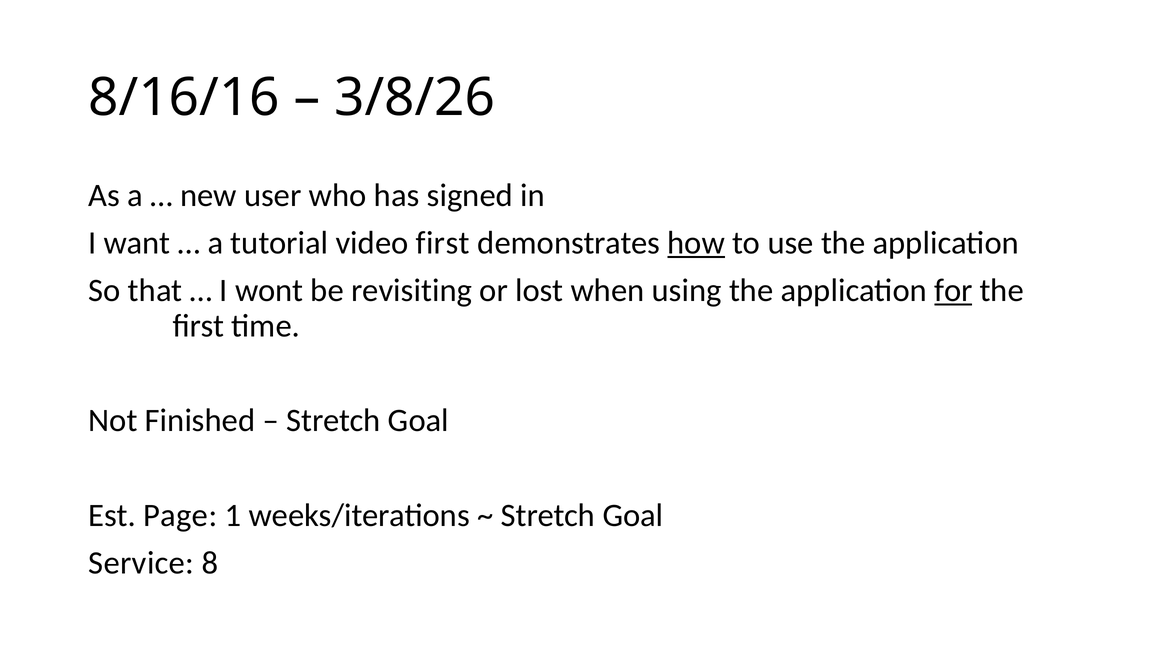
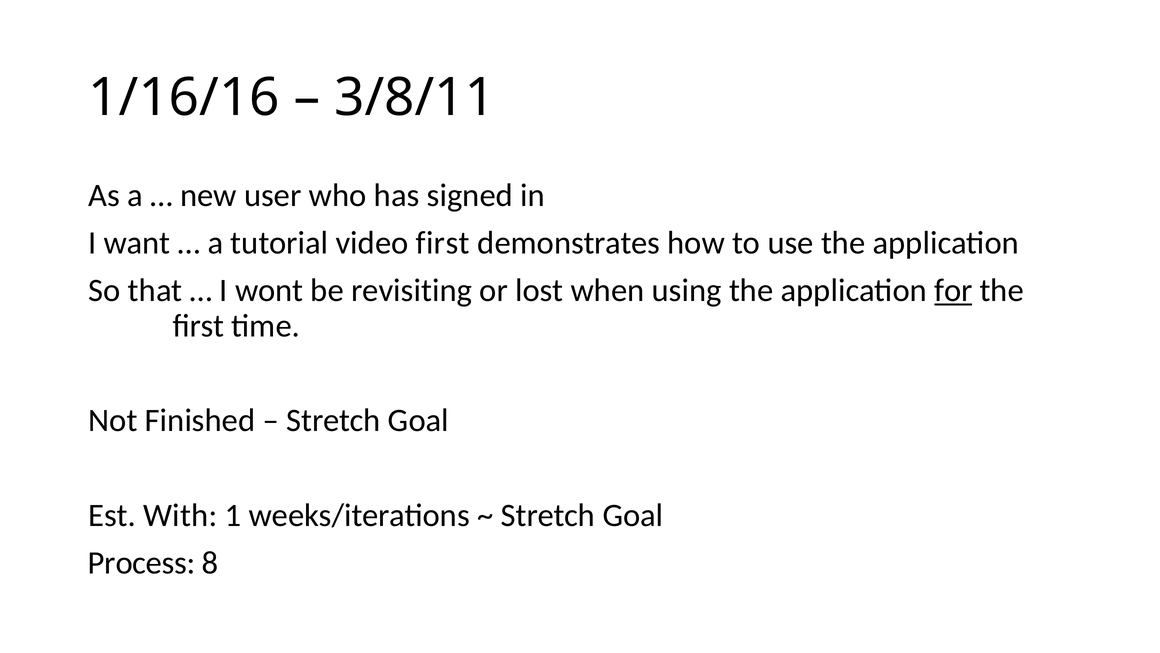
8/16/16: 8/16/16 -> 1/16/16
3/8/26: 3/8/26 -> 3/8/11
how underline: present -> none
Page: Page -> With
Service: Service -> Process
